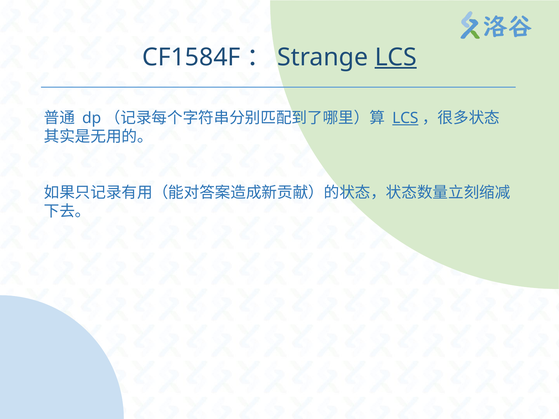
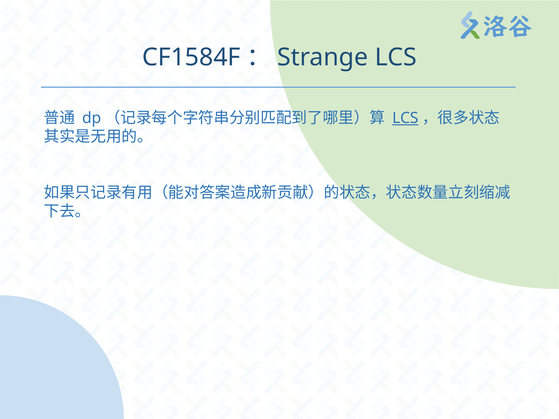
LCS at (396, 57) underline: present -> none
